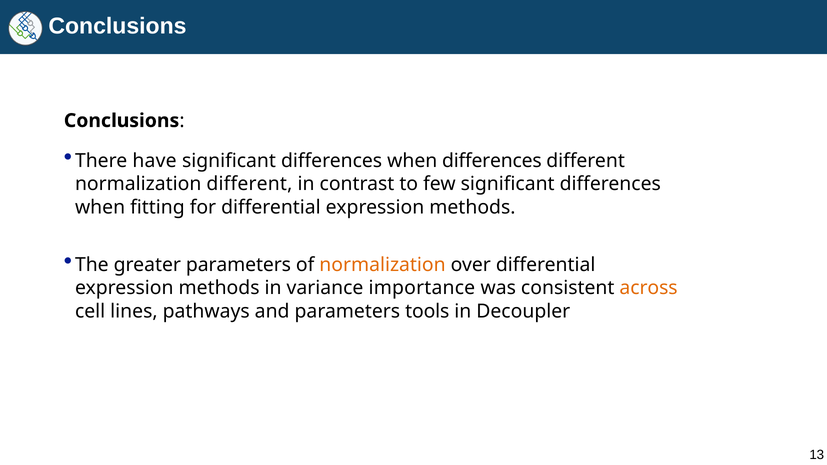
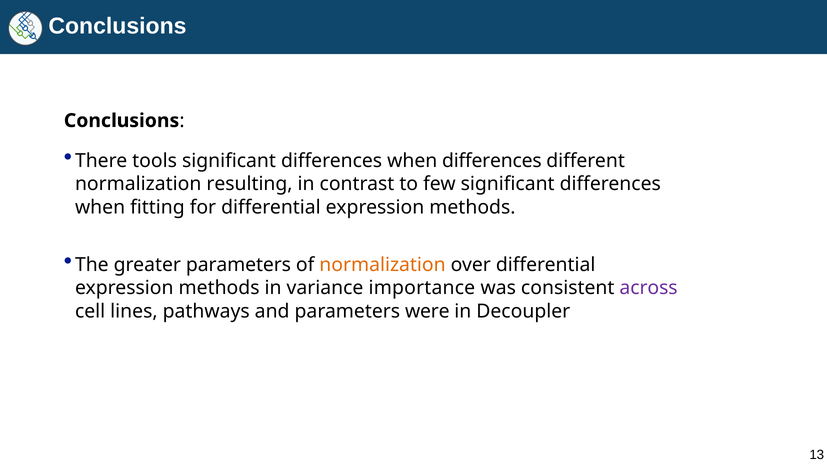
have: have -> tools
normalization different: different -> resulting
across colour: orange -> purple
tools: tools -> were
